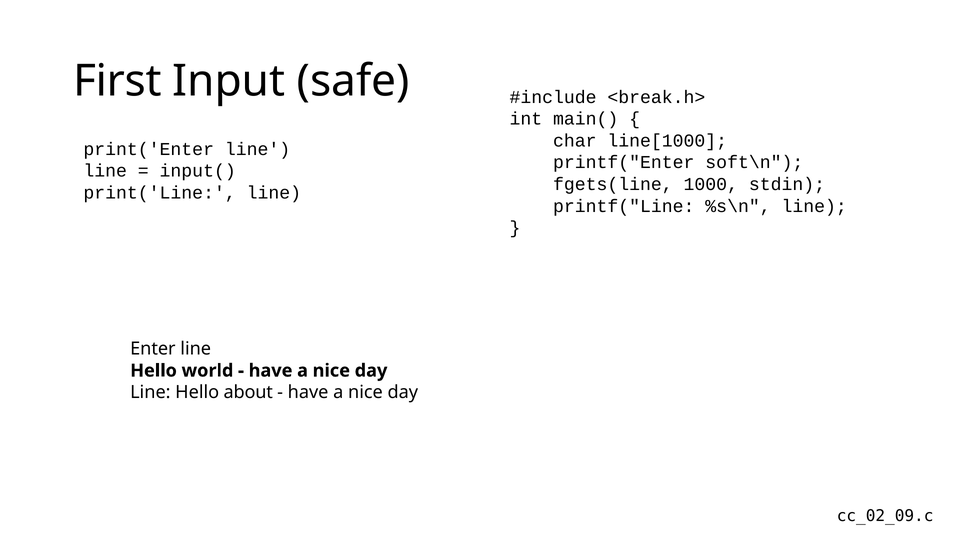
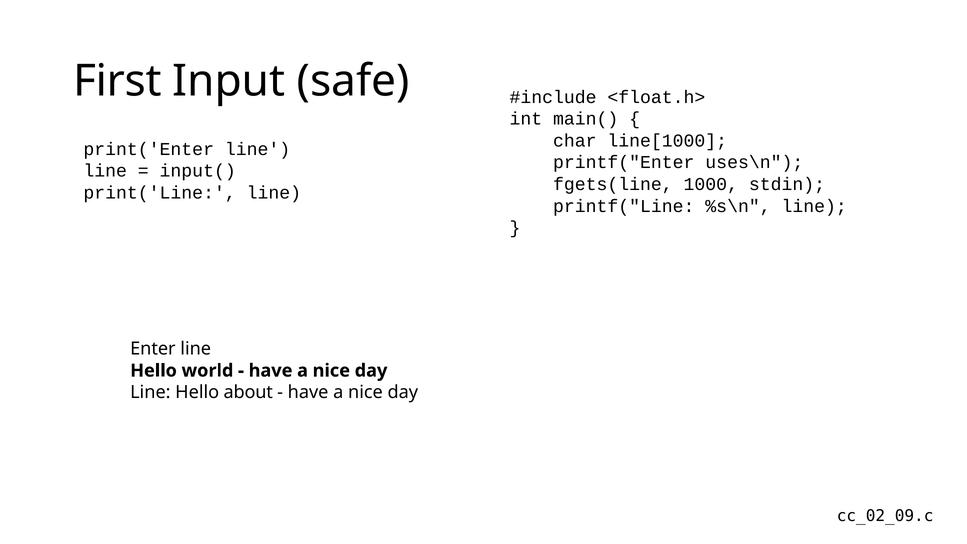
<break.h>: <break.h> -> <float.h>
soft\n: soft\n -> uses\n
